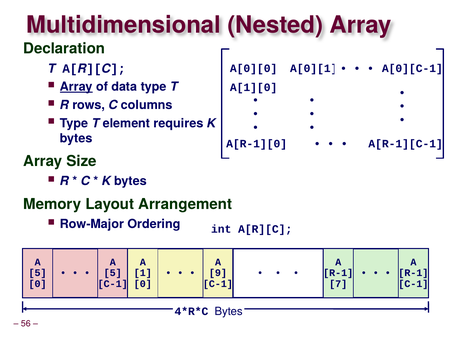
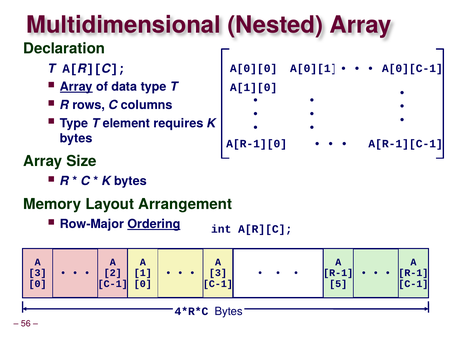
Ordering underline: none -> present
5 at (38, 272): 5 -> 3
5 at (113, 272): 5 -> 2
9 at (218, 272): 9 -> 3
7: 7 -> 5
